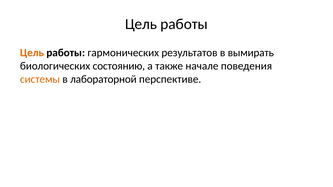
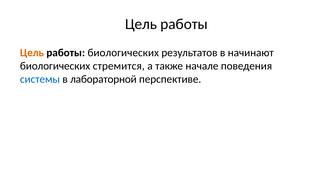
работы гармонических: гармонических -> биологических
вымирать: вымирать -> начинают
состоянию: состоянию -> стремится
системы colour: orange -> blue
